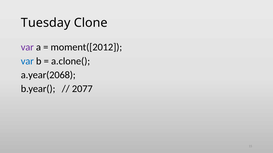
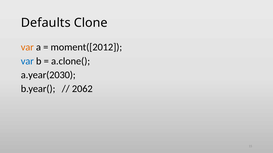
Tuesday: Tuesday -> Defaults
var at (27, 47) colour: purple -> orange
a.year(2068: a.year(2068 -> a.year(2030
2077: 2077 -> 2062
